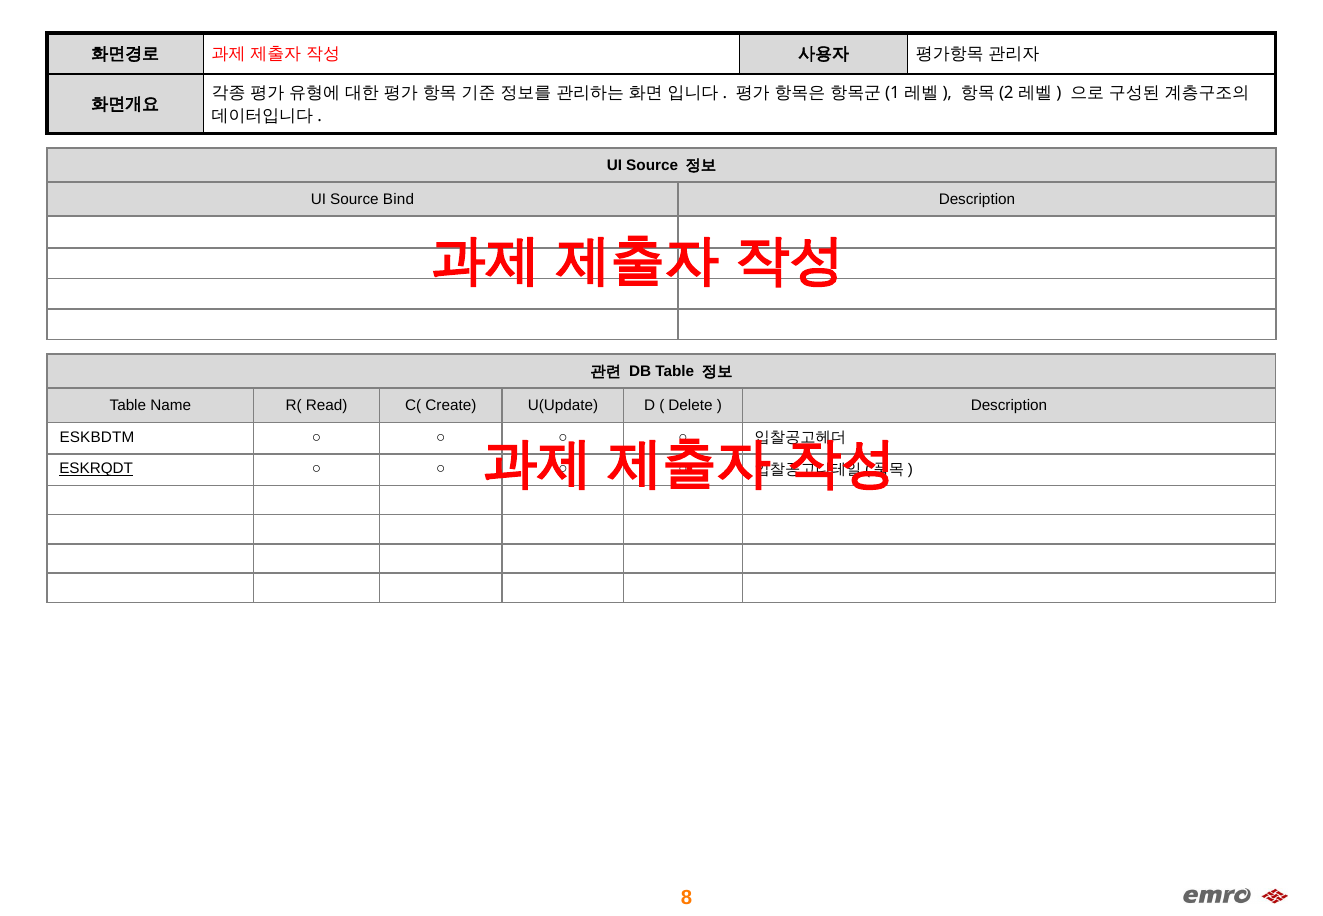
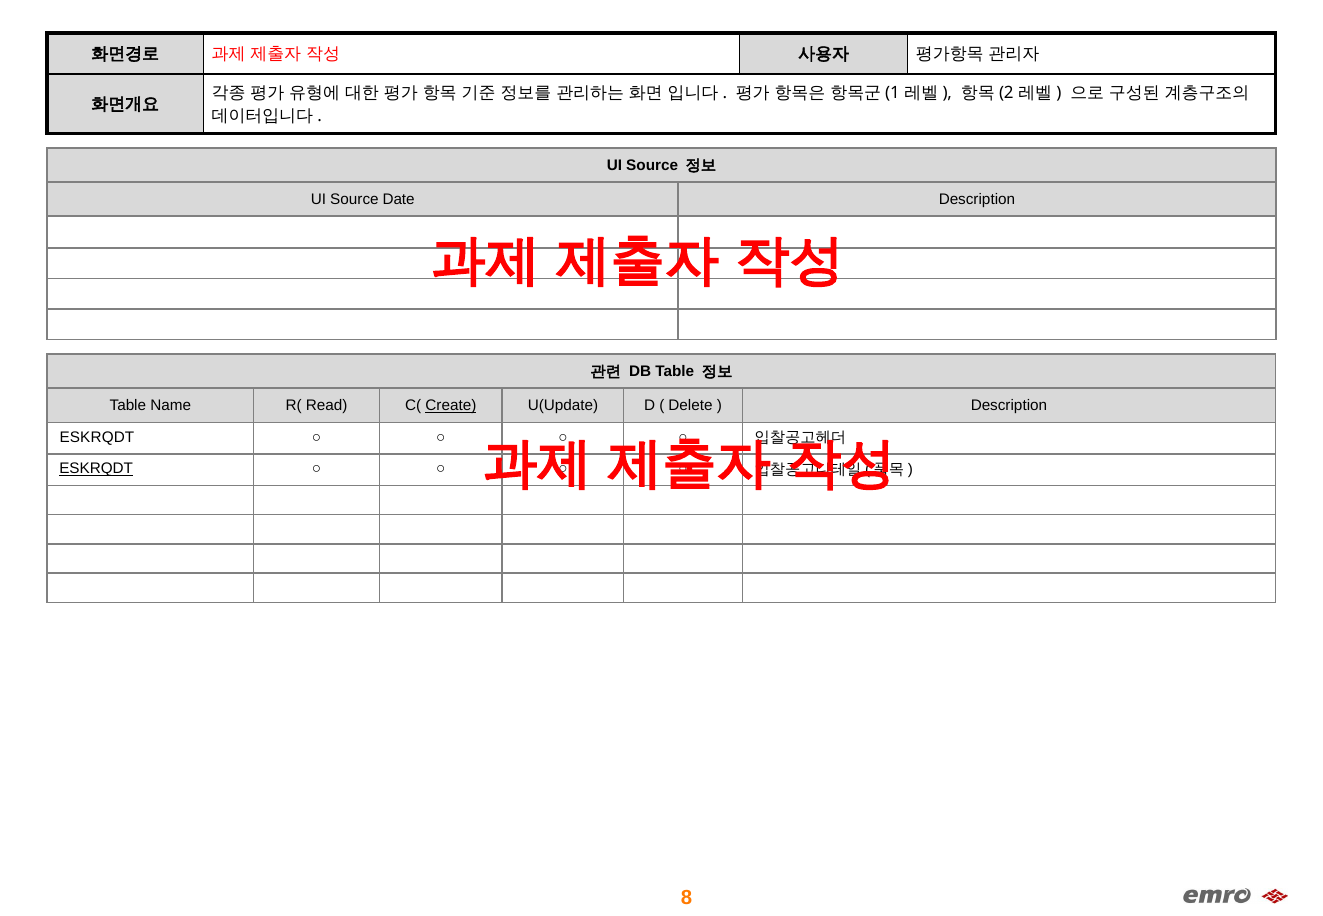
Bind: Bind -> Date
Create underline: none -> present
ESKBDTM at (97, 437): ESKBDTM -> ESKRQDT
